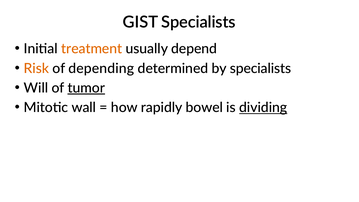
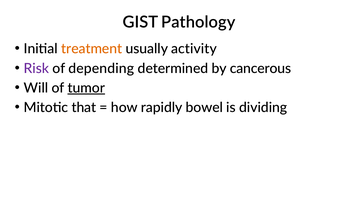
GIST Specialists: Specialists -> Pathology
depend: depend -> activity
Risk colour: orange -> purple
by specialists: specialists -> cancerous
wall: wall -> that
dividing underline: present -> none
